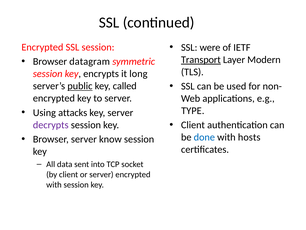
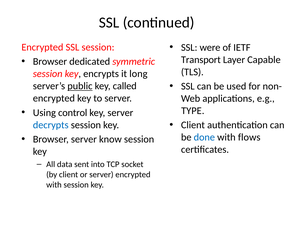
Transport underline: present -> none
Modern: Modern -> Capable
datagram: datagram -> dedicated
attacks: attacks -> control
decrypts colour: purple -> blue
hosts: hosts -> flows
